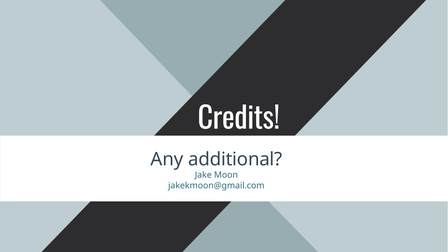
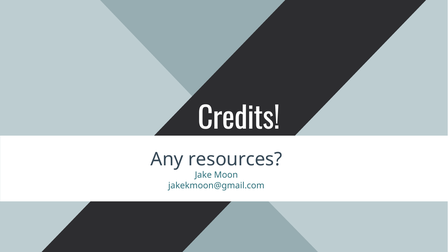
additional: additional -> resources
